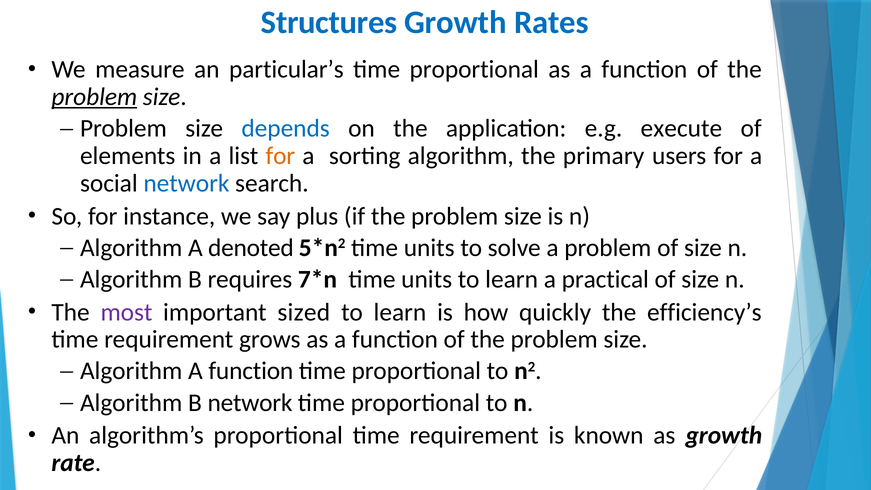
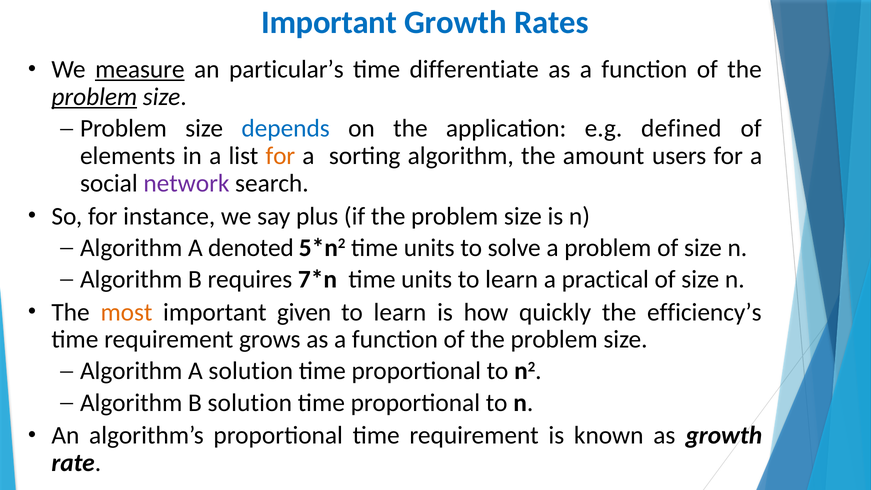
Structures at (329, 22): Structures -> Important
measure underline: none -> present
proportional at (474, 69): proportional -> differentiate
execute: execute -> defined
primary: primary -> amount
network at (186, 183) colour: blue -> purple
most colour: purple -> orange
sized: sized -> given
Algorithm A function: function -> solution
B network: network -> solution
